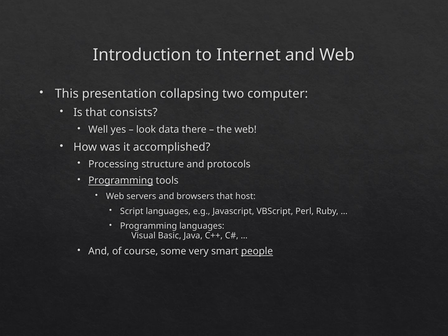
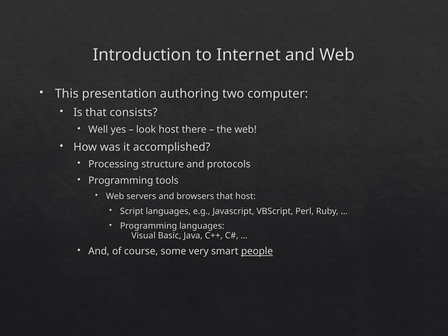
collapsing: collapsing -> authoring
look data: data -> host
Programming at (121, 181) underline: present -> none
